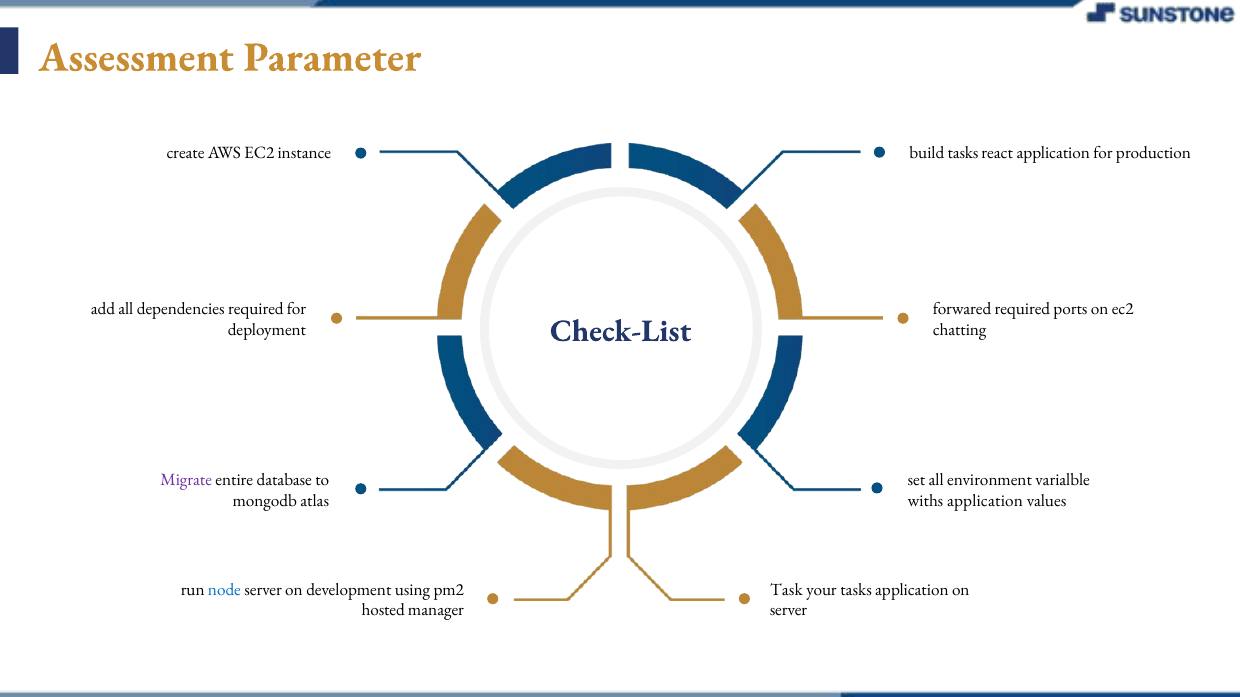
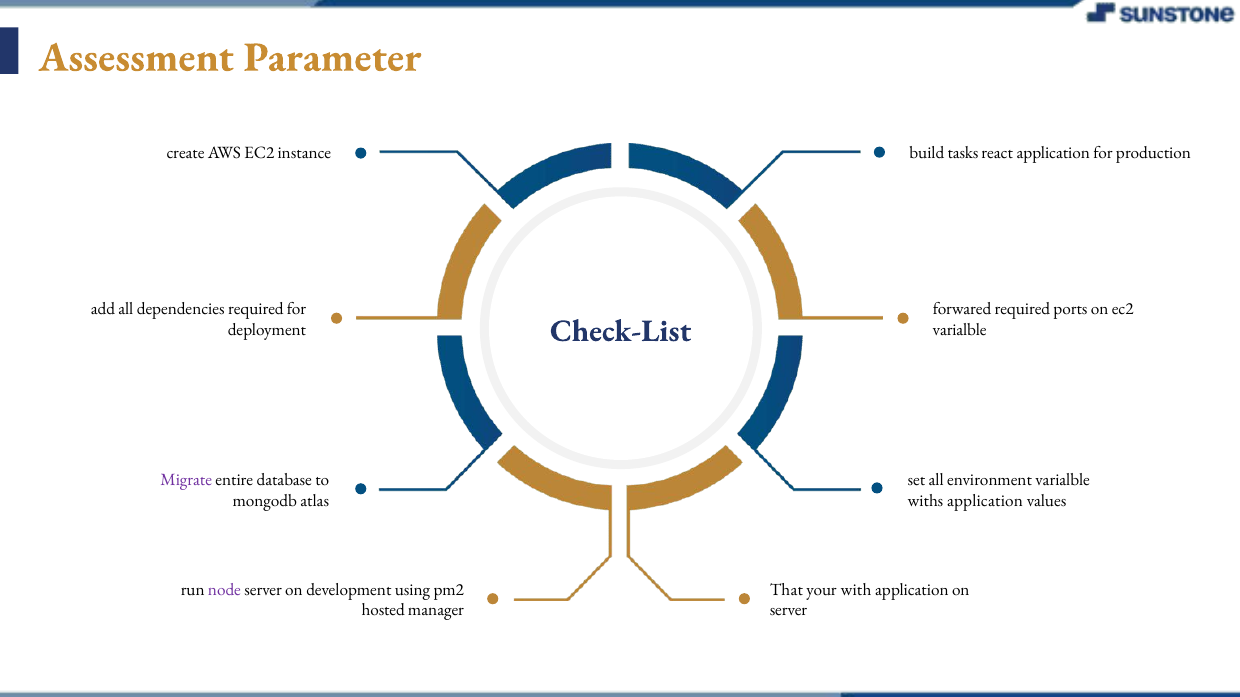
chatting at (960, 330): chatting -> varialble
node colour: blue -> purple
Task: Task -> That
your tasks: tasks -> with
